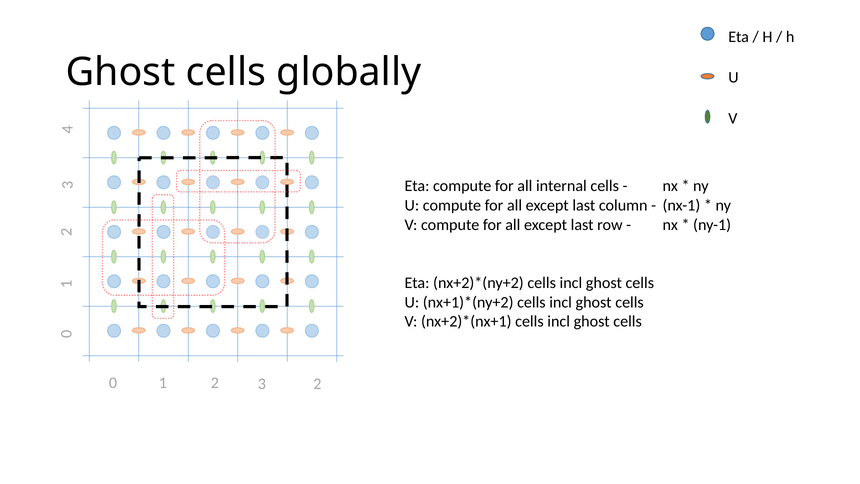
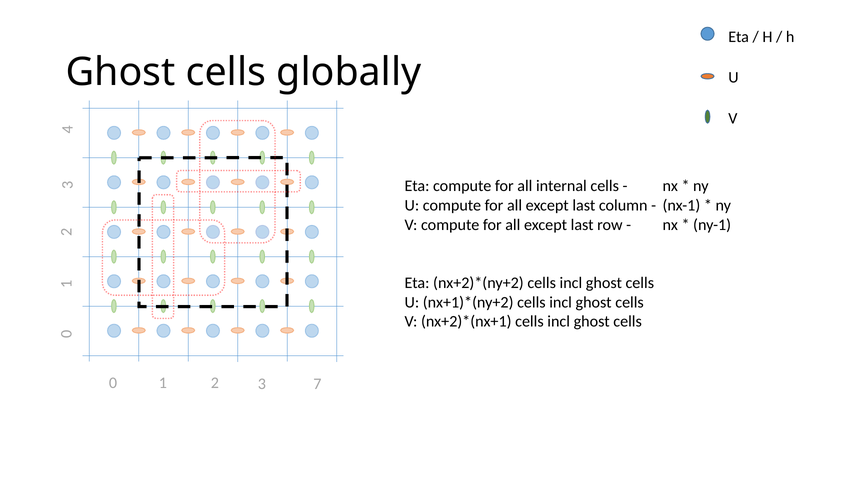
3 2: 2 -> 7
